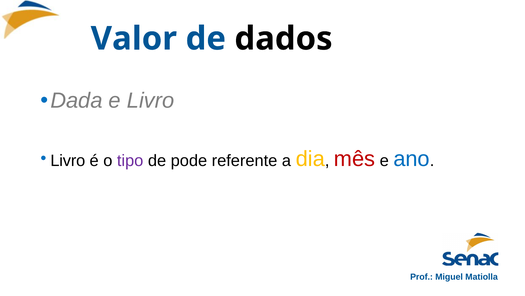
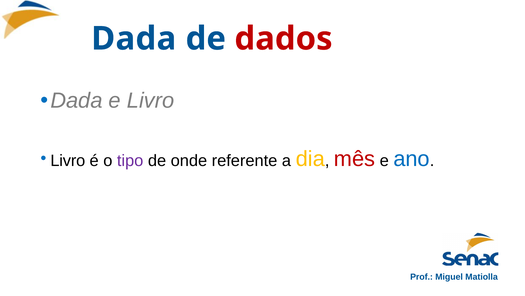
Valor at (134, 39): Valor -> Dada
dados colour: black -> red
pode: pode -> onde
